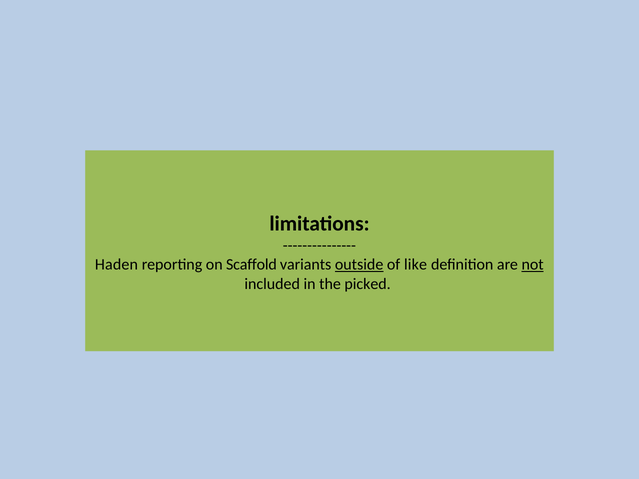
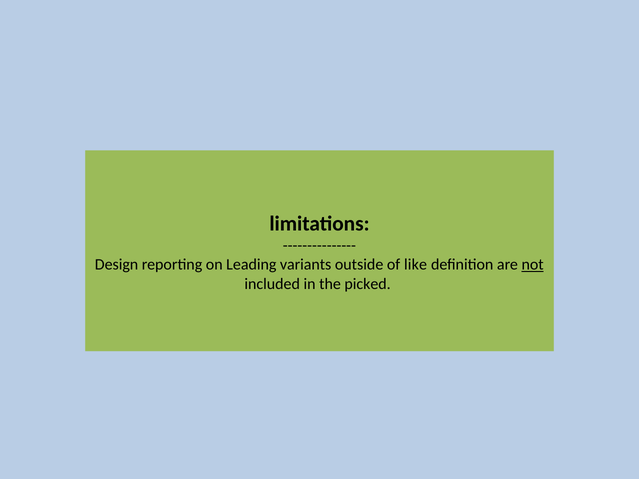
Haden: Haden -> Design
Scaffold: Scaffold -> Leading
outside underline: present -> none
